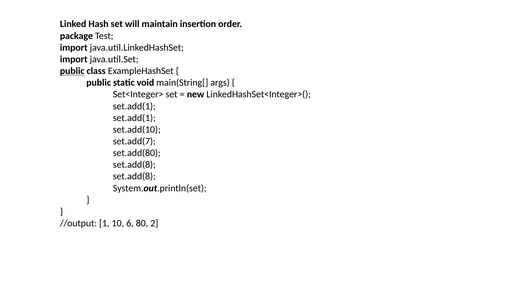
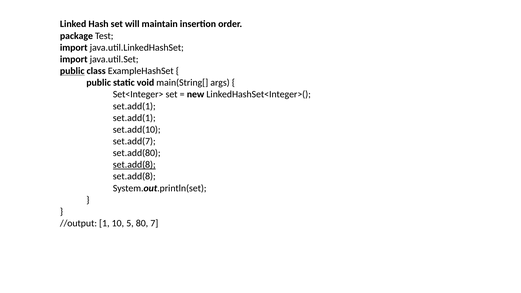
set.add(8 at (134, 165) underline: none -> present
6: 6 -> 5
2: 2 -> 7
